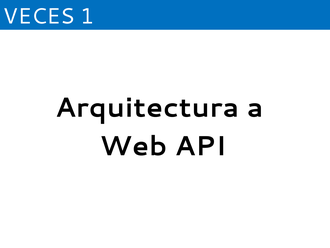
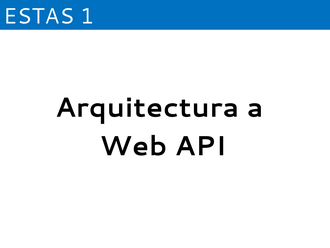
VECES: VECES -> ESTAS
